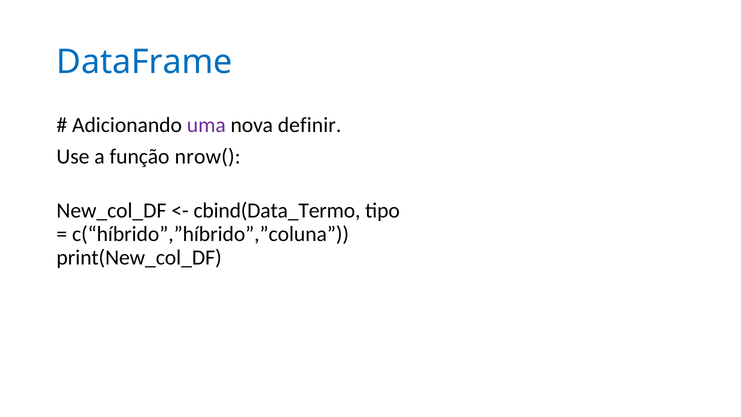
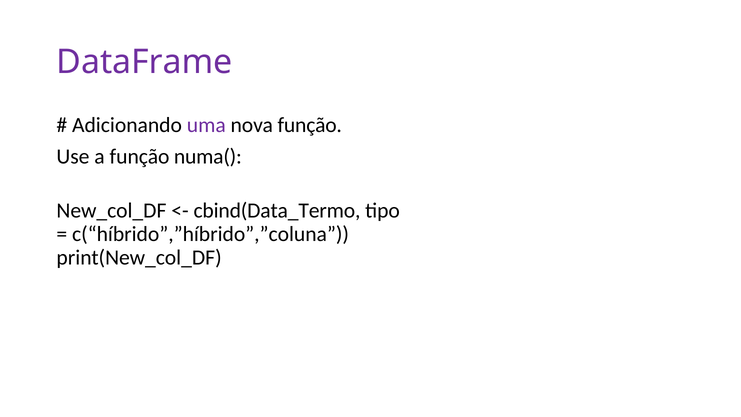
DataFrame colour: blue -> purple
nova definir: definir -> função
nrow(: nrow( -> numa(
